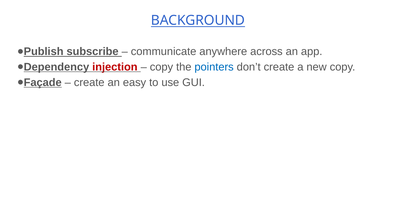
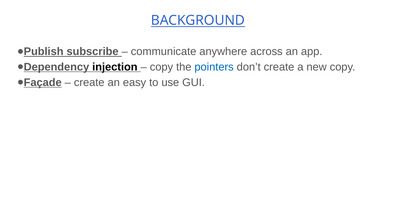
injection colour: red -> black
